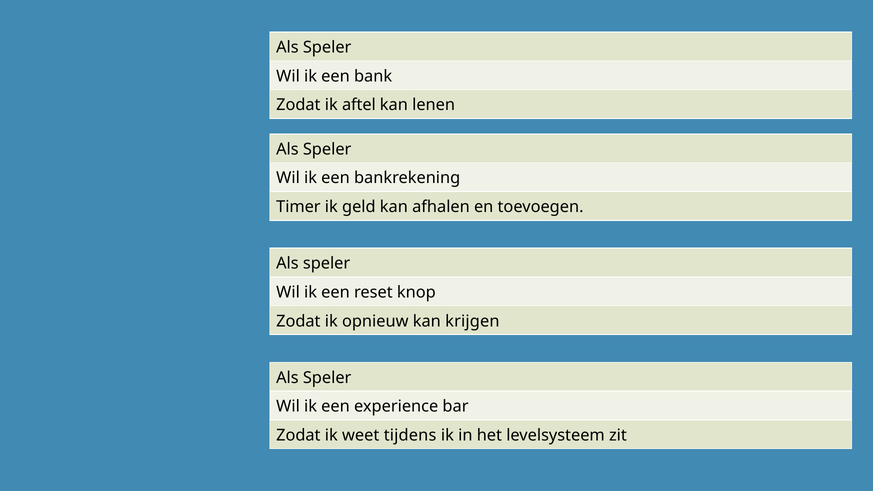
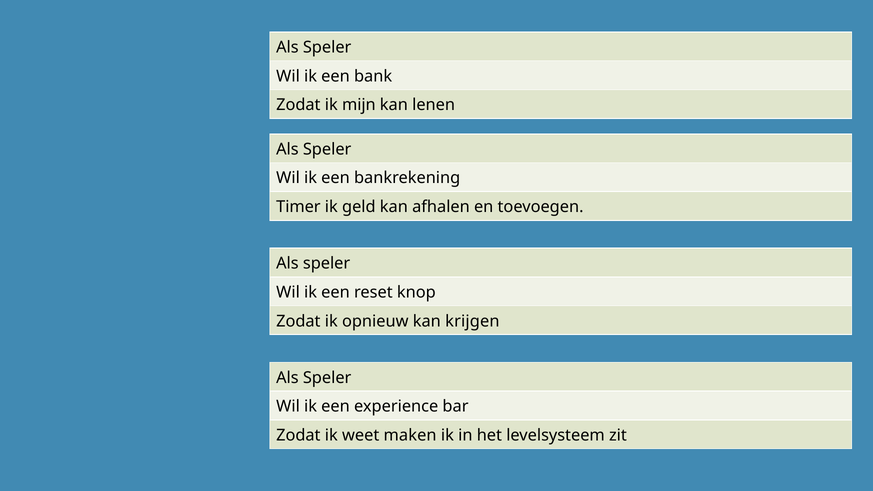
aftel: aftel -> mijn
tijdens: tijdens -> maken
